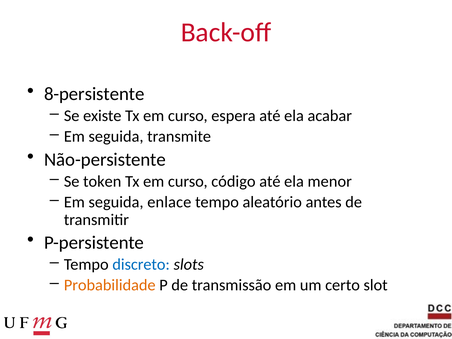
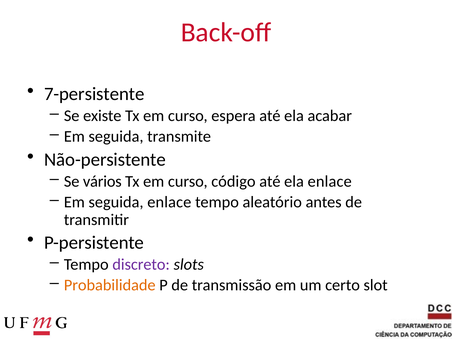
8-persistente: 8-persistente -> 7-persistente
token: token -> vários
ela menor: menor -> enlace
discreto colour: blue -> purple
